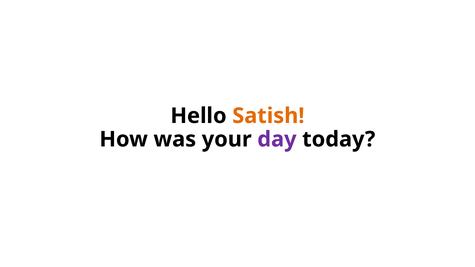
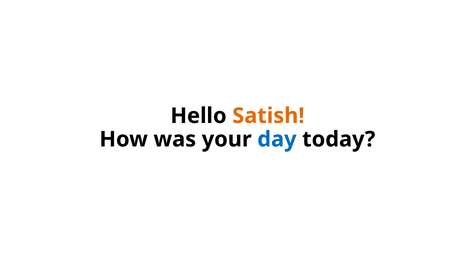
day colour: purple -> blue
